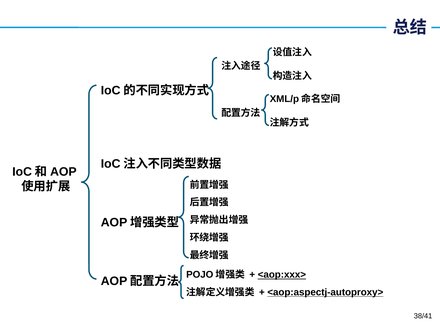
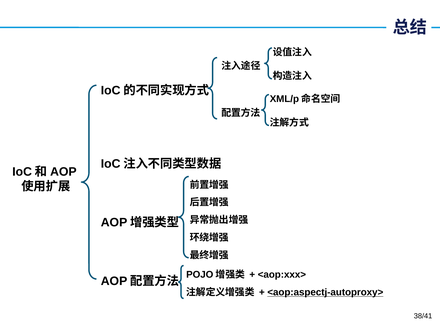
<aop:xxx> underline: present -> none
